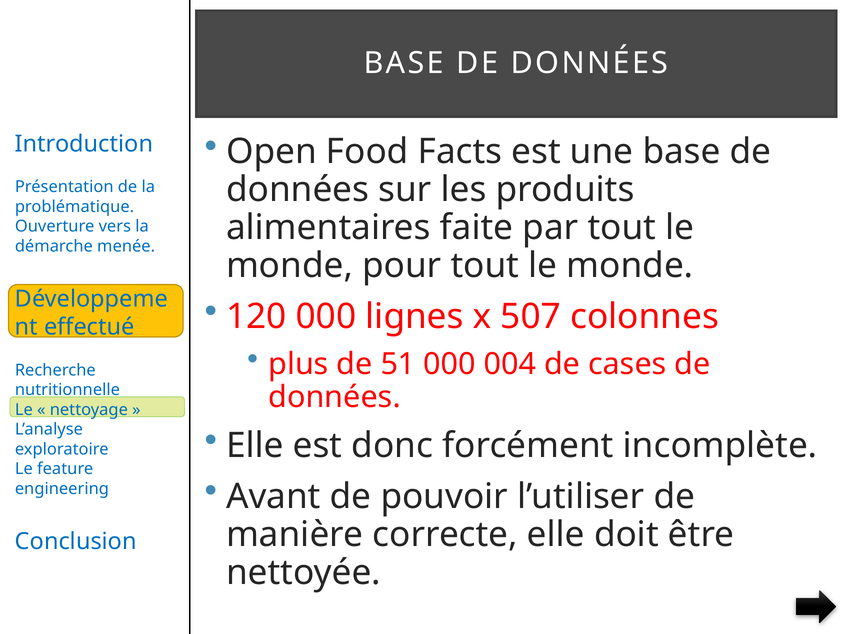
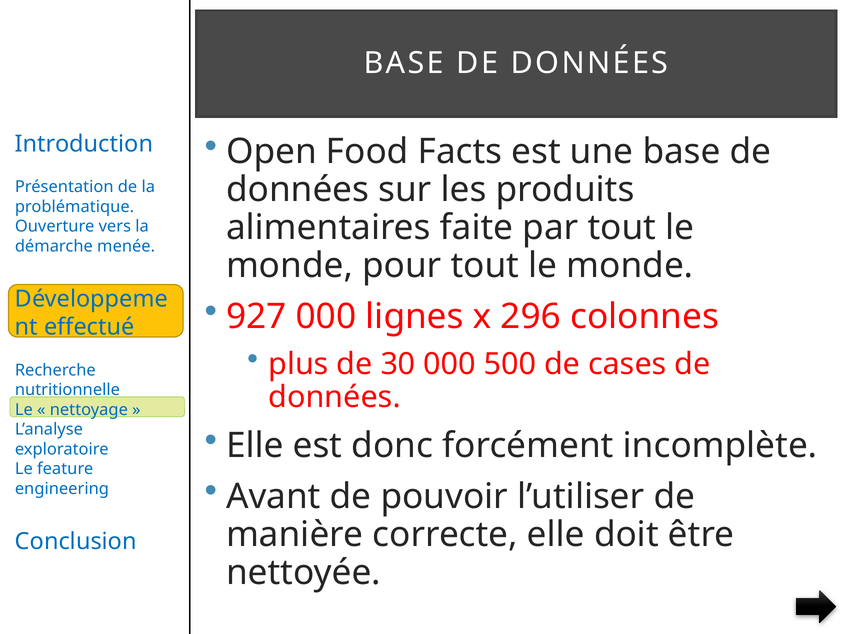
120: 120 -> 927
507: 507 -> 296
51: 51 -> 30
004: 004 -> 500
